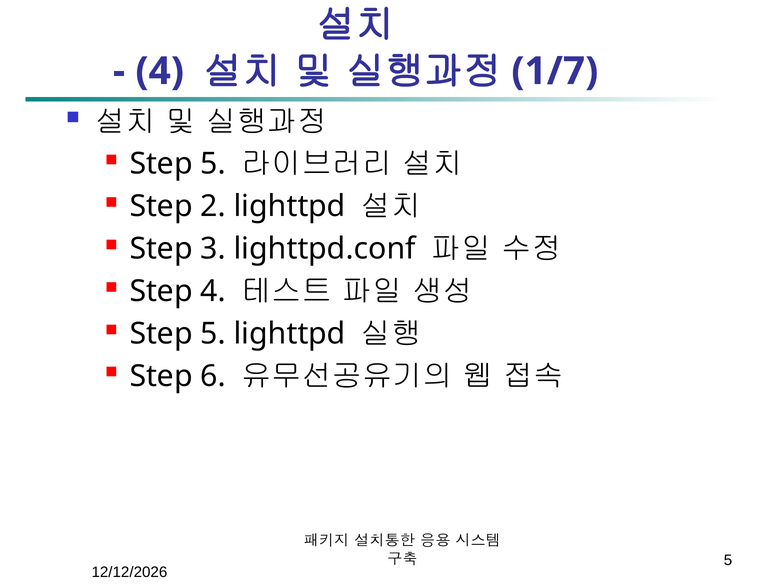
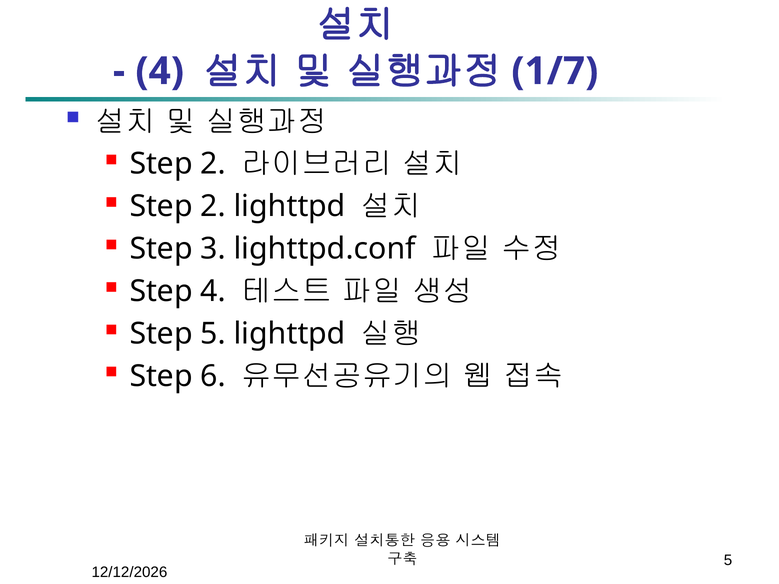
5 at (213, 164): 5 -> 2
